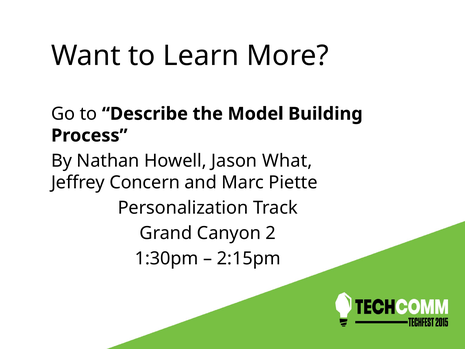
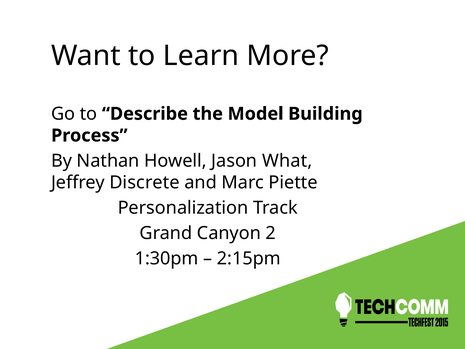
Concern: Concern -> Discrete
